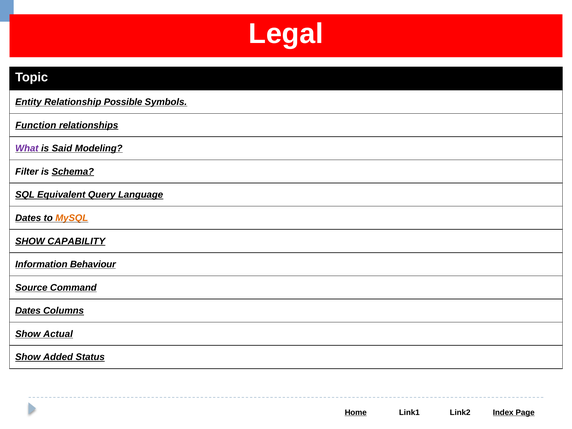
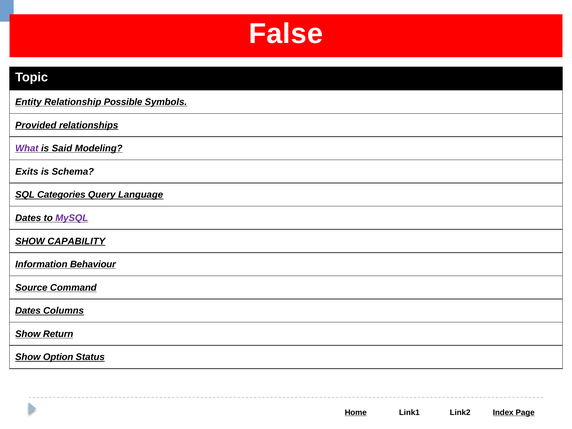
Legal: Legal -> False
Function: Function -> Provided
Filter: Filter -> Exits
Schema underline: present -> none
Equivalent: Equivalent -> Categories
MySQL colour: orange -> purple
Actual: Actual -> Return
Added: Added -> Option
